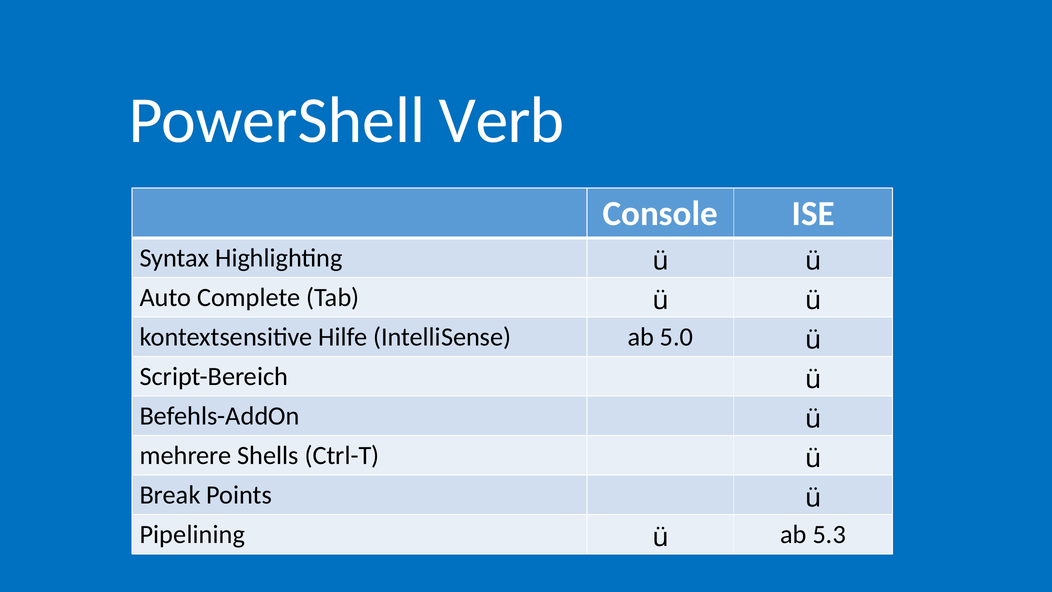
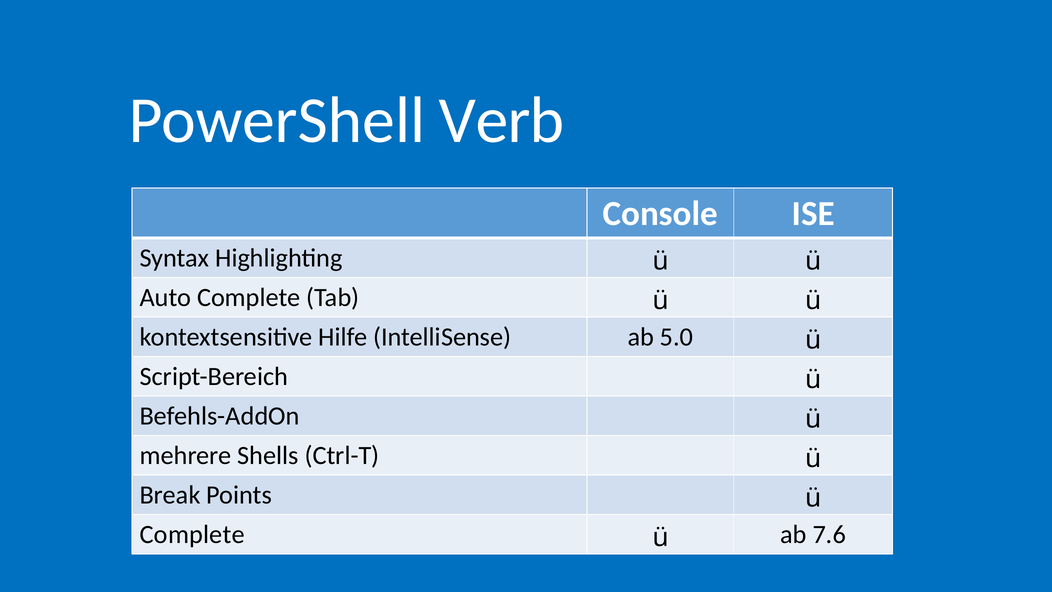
Pipelining at (192, 534): Pipelining -> Complete
5.3: 5.3 -> 7.6
